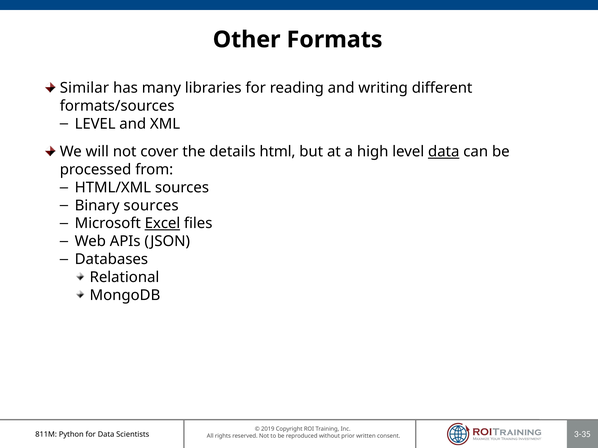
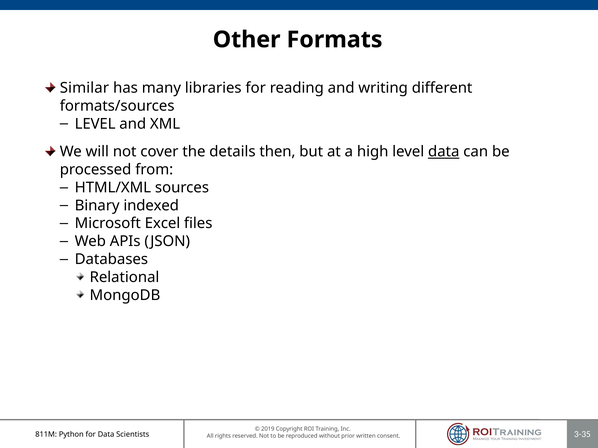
html: html -> then
Binary sources: sources -> indexed
Excel underline: present -> none
